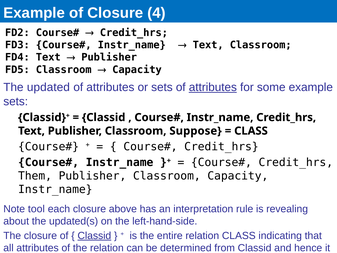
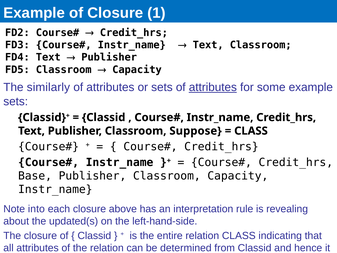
4: 4 -> 1
updated: updated -> similarly
Them: Them -> Base
tool: tool -> into
Classid at (94, 235) underline: present -> none
